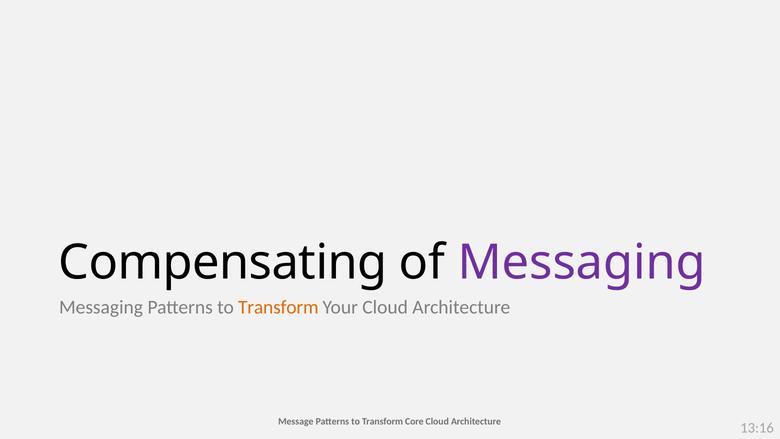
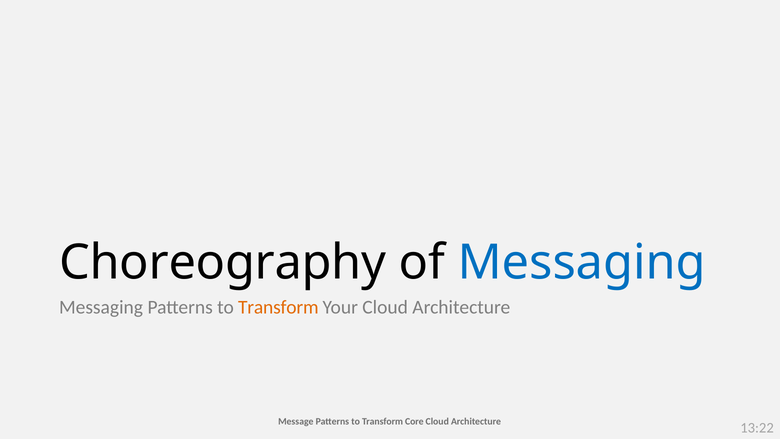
Compensating: Compensating -> Choreography
Messaging at (582, 262) colour: purple -> blue
13:16: 13:16 -> 13:22
